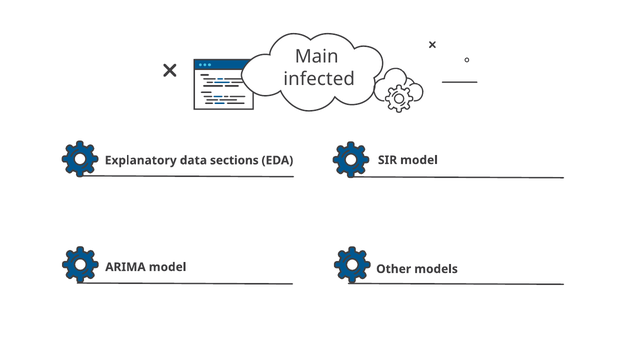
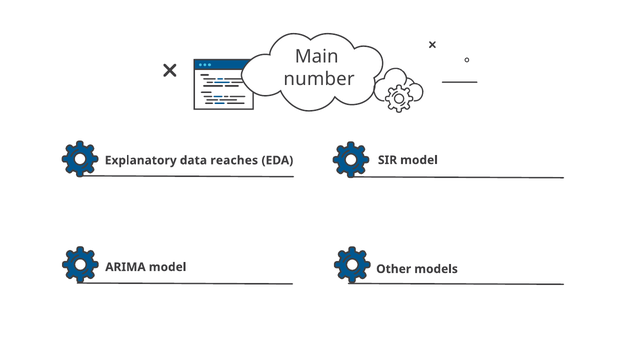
infected: infected -> number
sections: sections -> reaches
